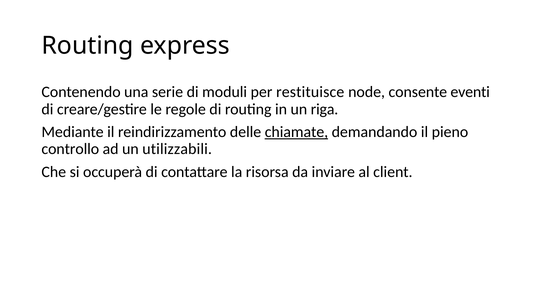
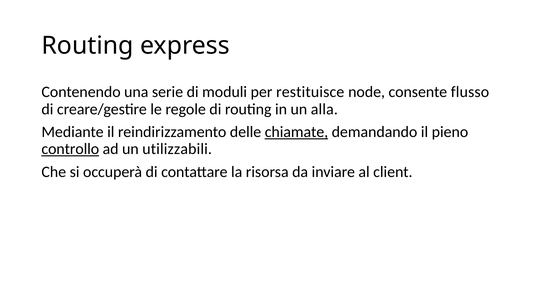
eventi: eventi -> flusso
riga: riga -> alla
controllo underline: none -> present
